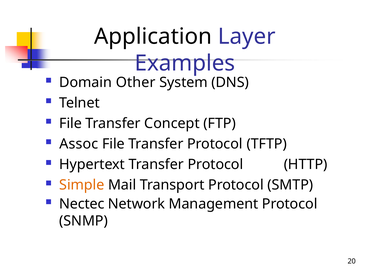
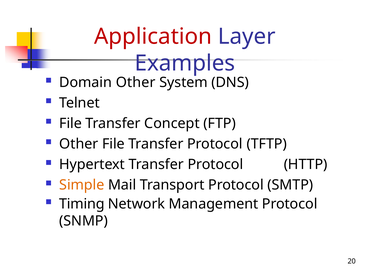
Application colour: black -> red
Assoc at (79, 144): Assoc -> Other
Nectec: Nectec -> Timing
